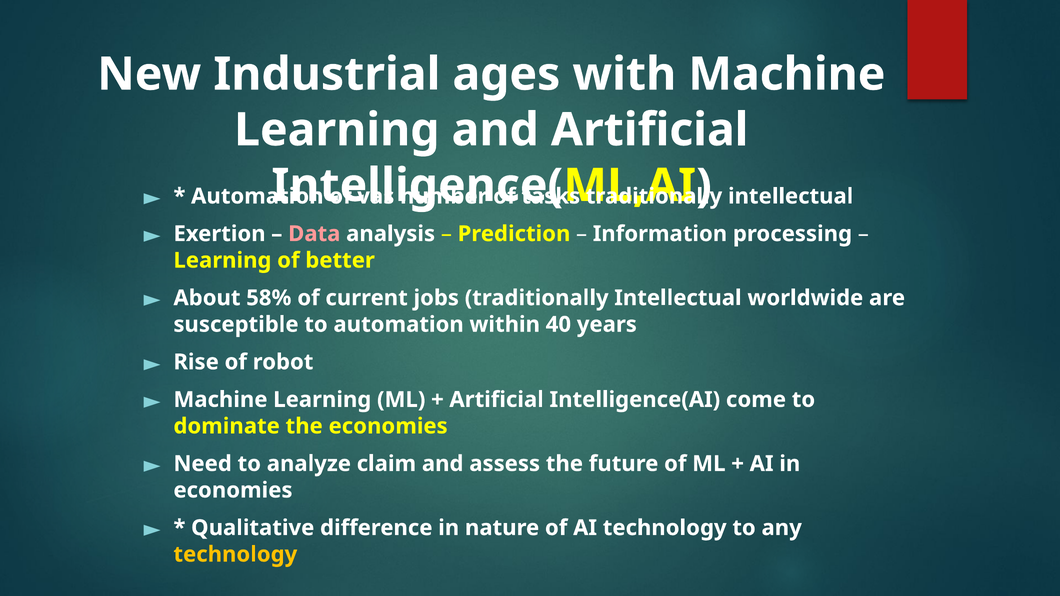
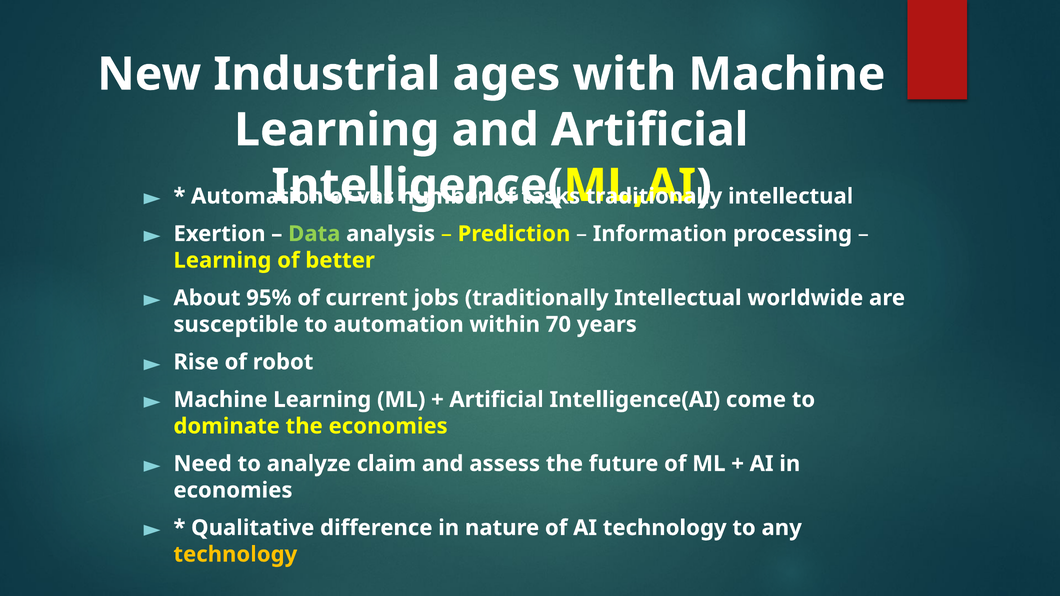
Data colour: pink -> light green
58%: 58% -> 95%
40: 40 -> 70
